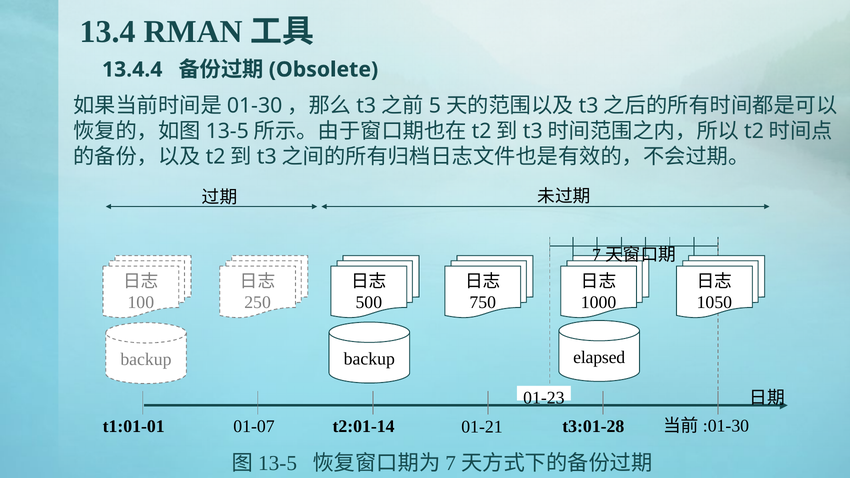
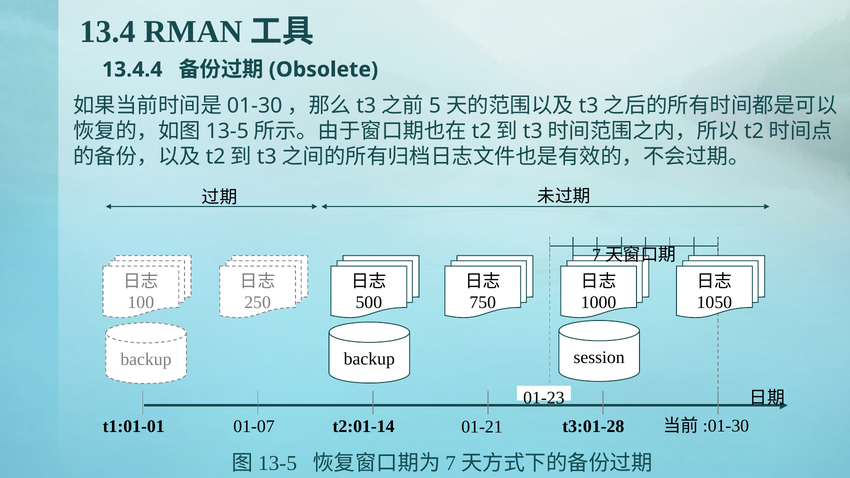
elapsed: elapsed -> session
